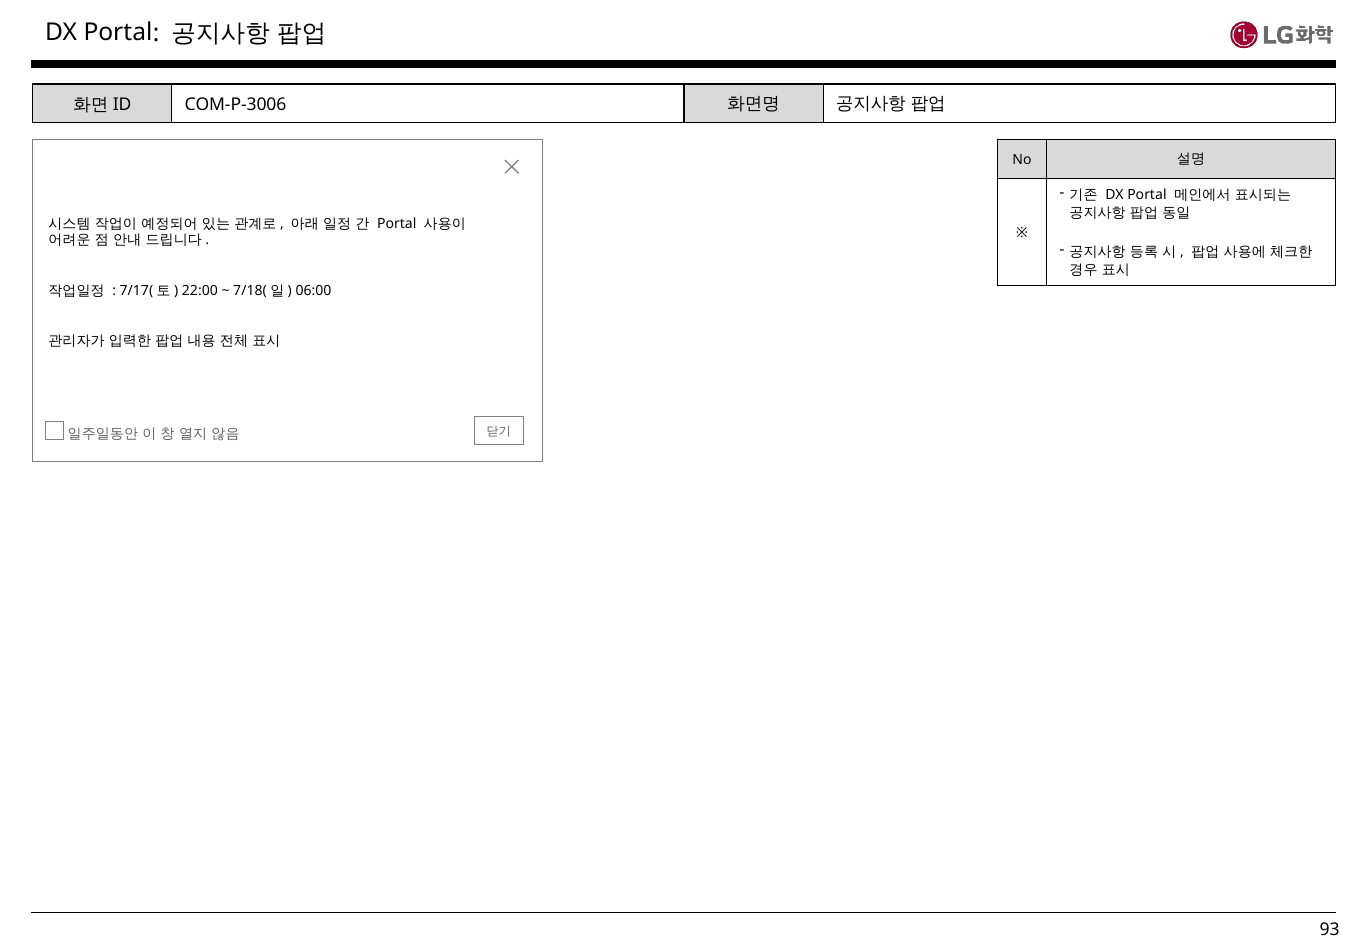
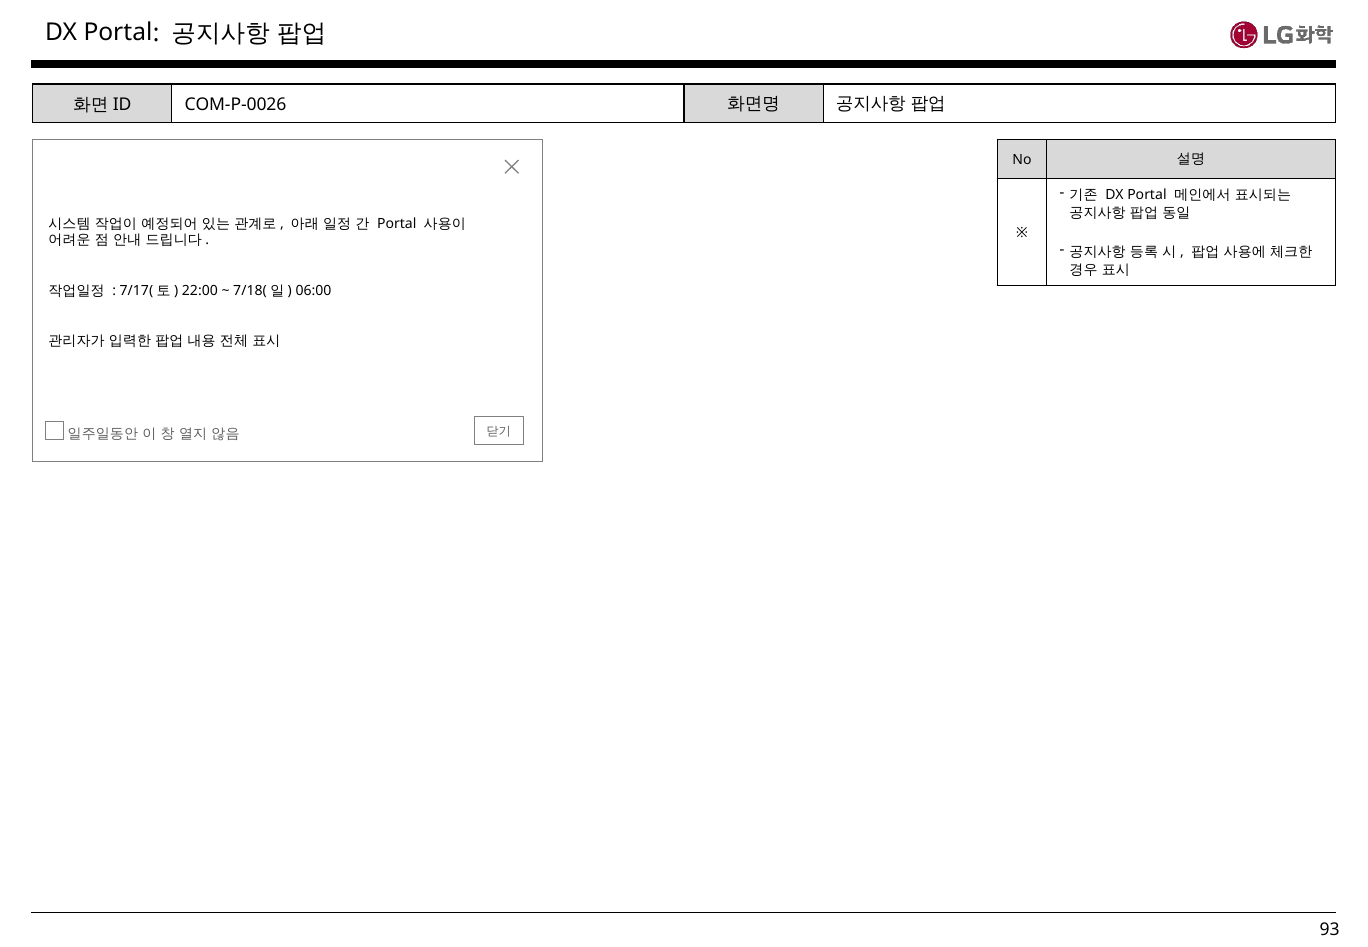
COM-P-3006: COM-P-3006 -> COM-P-0026
